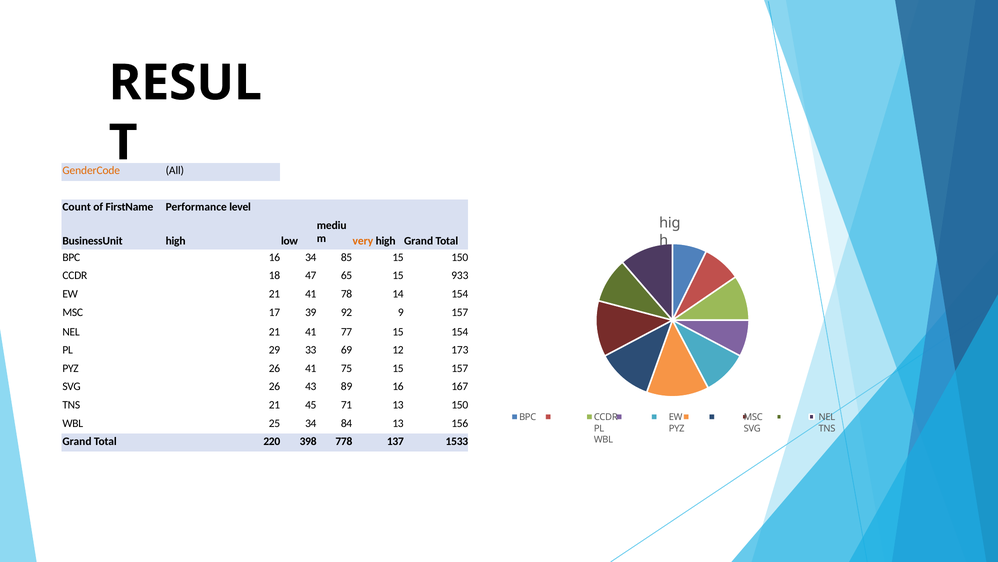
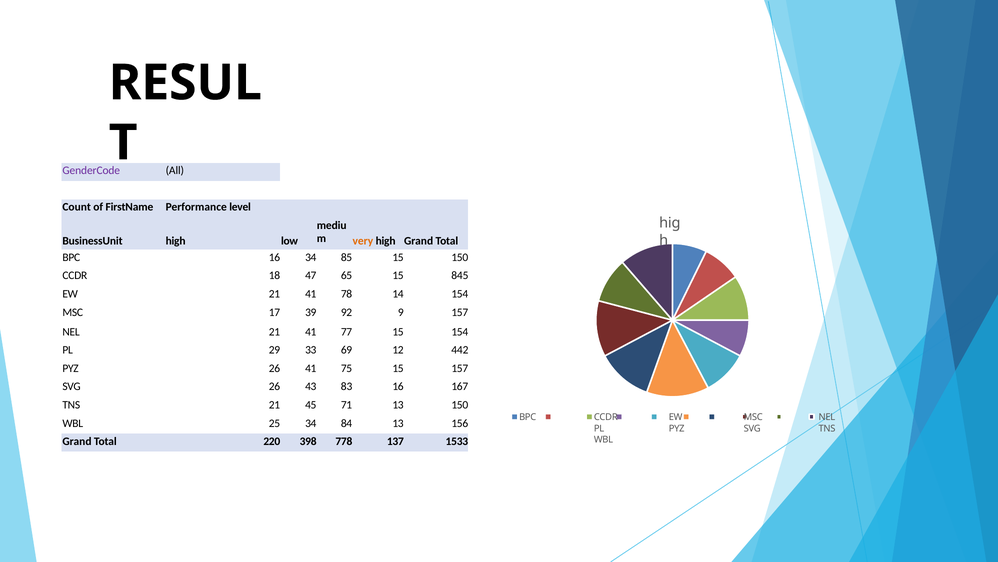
GenderCode colour: orange -> purple
933: 933 -> 845
173: 173 -> 442
89: 89 -> 83
